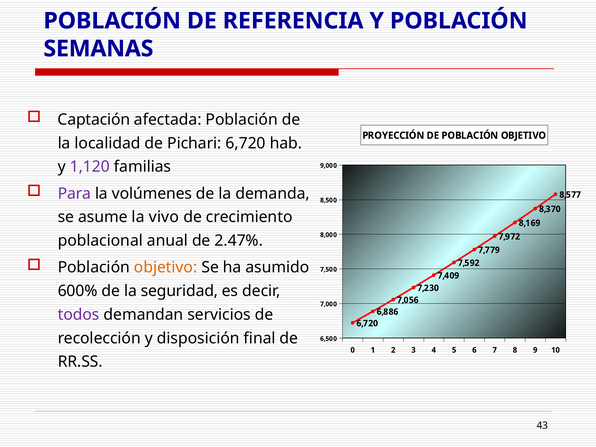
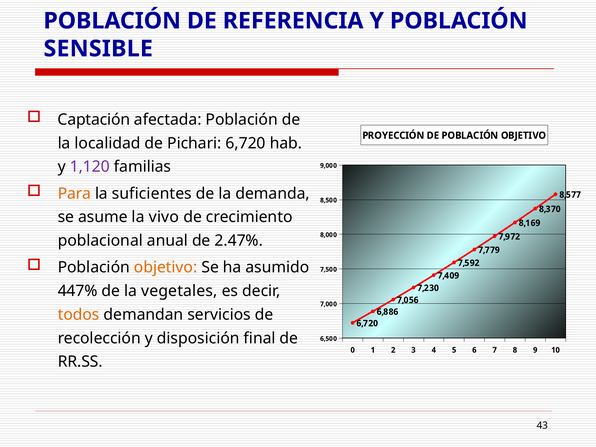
SEMANAS: SEMANAS -> SENSIBLE
Para colour: purple -> orange
volúmenes: volúmenes -> suficientes
600%: 600% -> 447%
seguridad: seguridad -> vegetales
todos colour: purple -> orange
